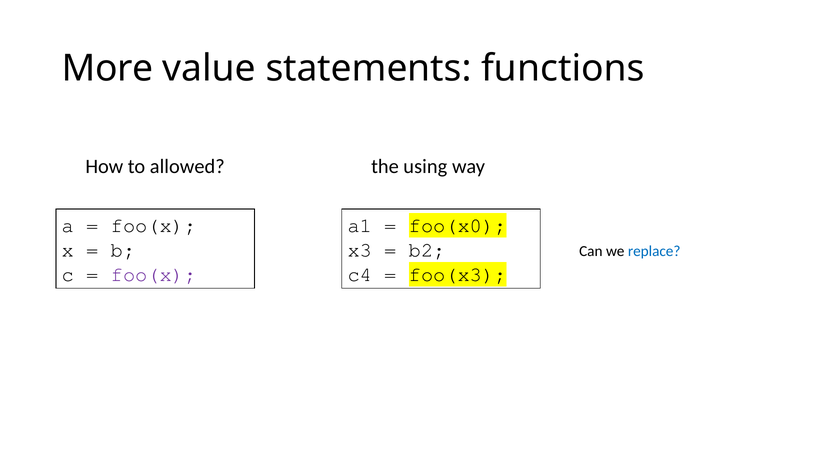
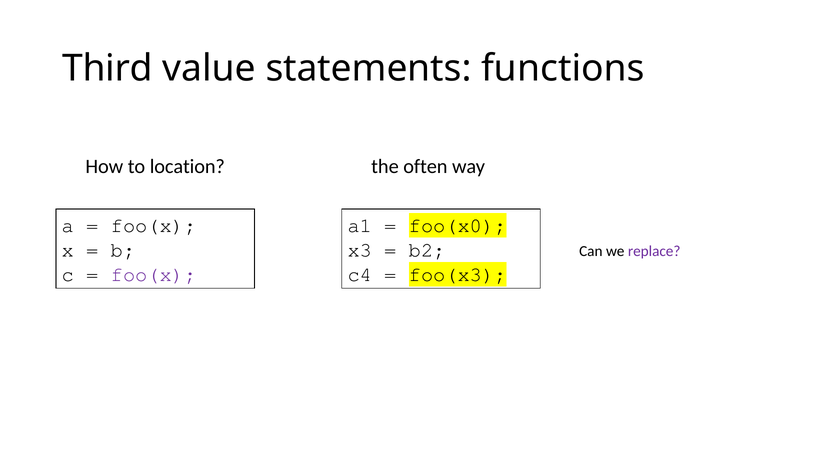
More: More -> Third
allowed: allowed -> location
using: using -> often
replace colour: blue -> purple
